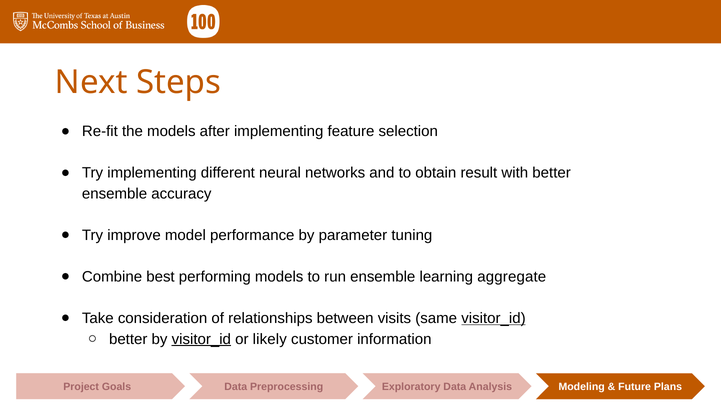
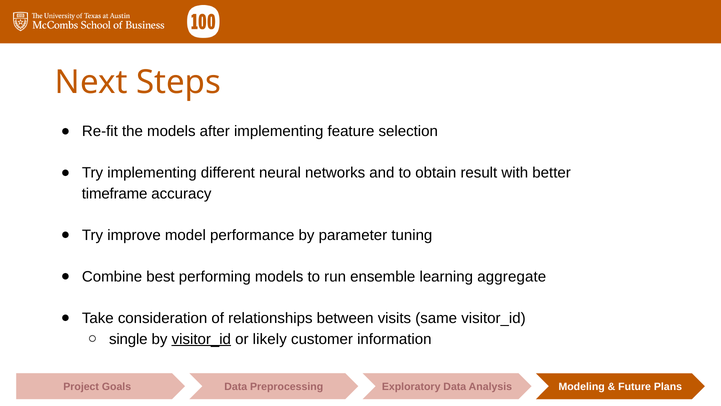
ensemble at (115, 194): ensemble -> timeframe
visitor_id at (493, 318) underline: present -> none
better at (128, 339): better -> single
